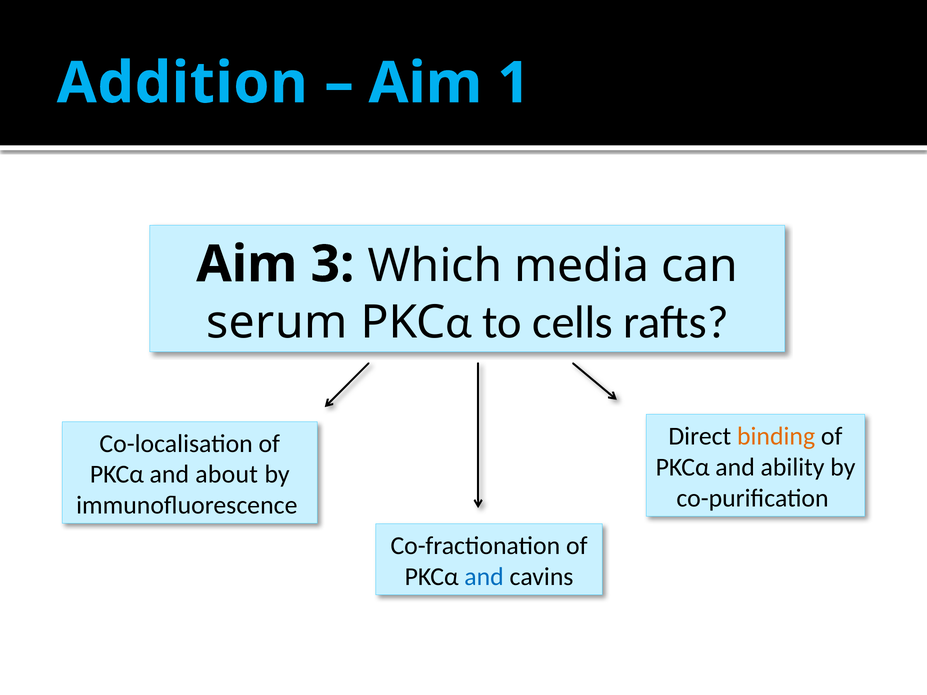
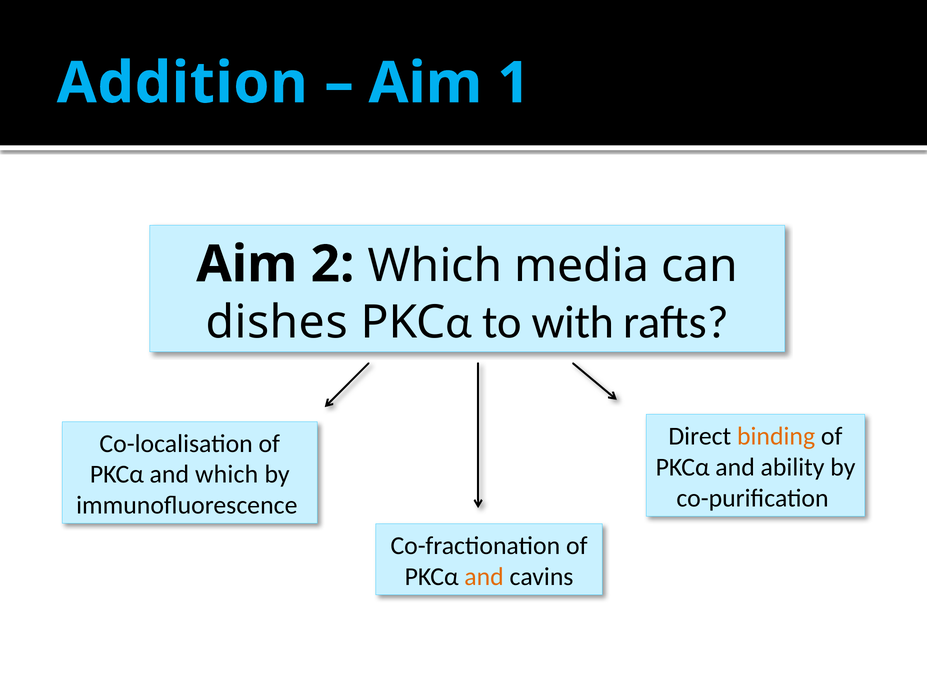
3: 3 -> 2
serum: serum -> dishes
cells: cells -> with
and about: about -> which
and at (484, 577) colour: blue -> orange
